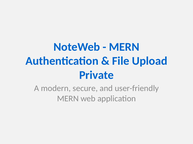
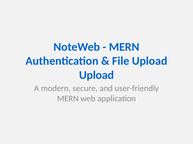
Private at (96, 75): Private -> Upload
